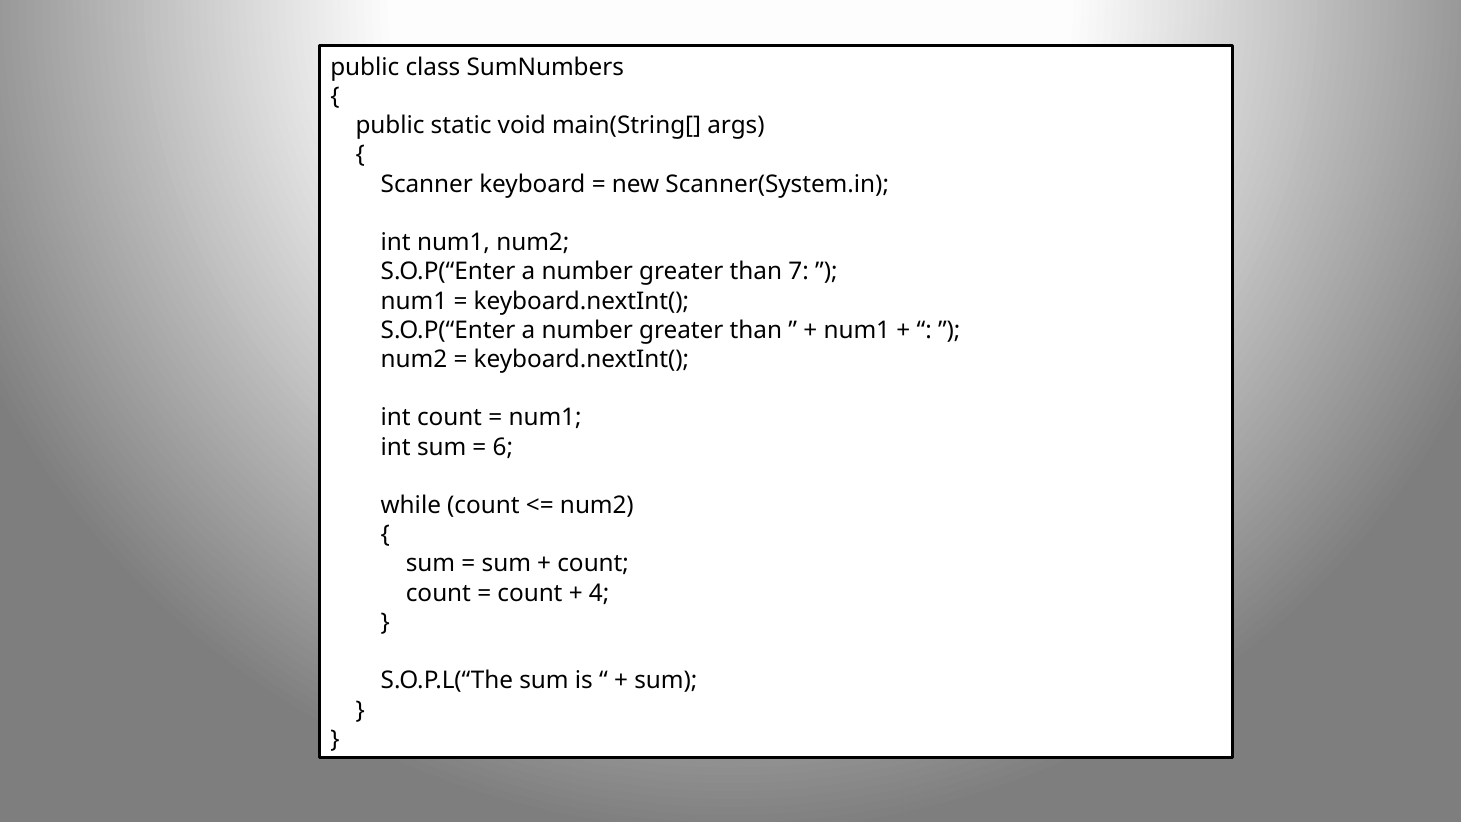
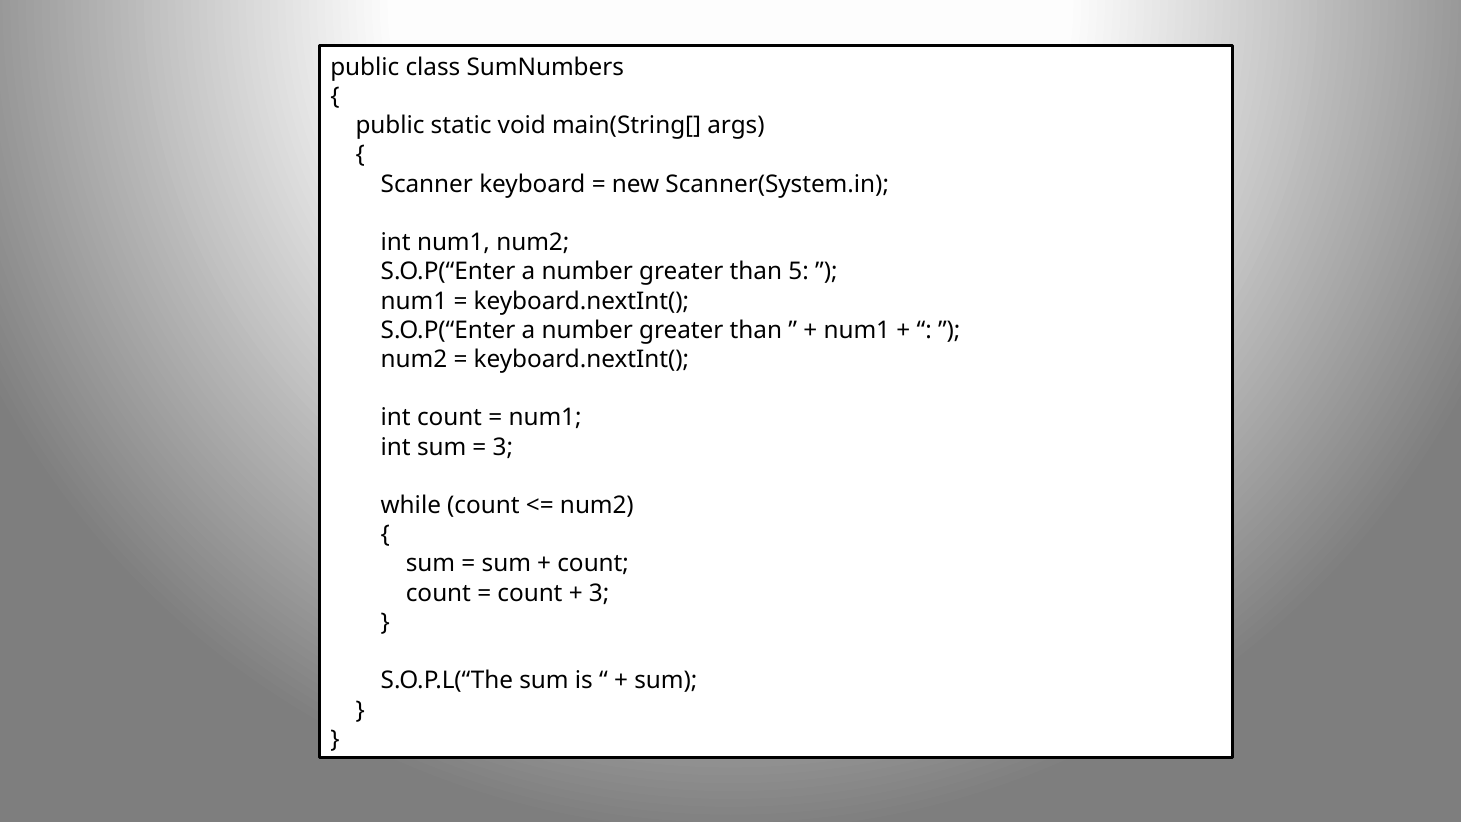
7: 7 -> 5
6 at (503, 447): 6 -> 3
4 at (599, 593): 4 -> 3
